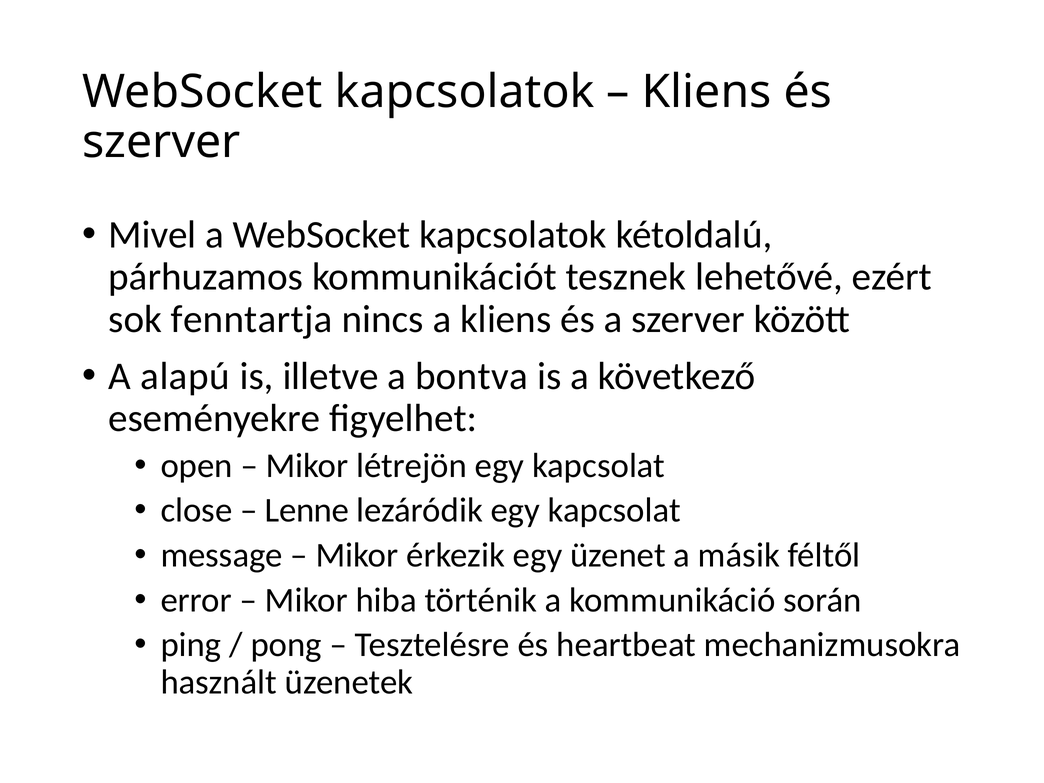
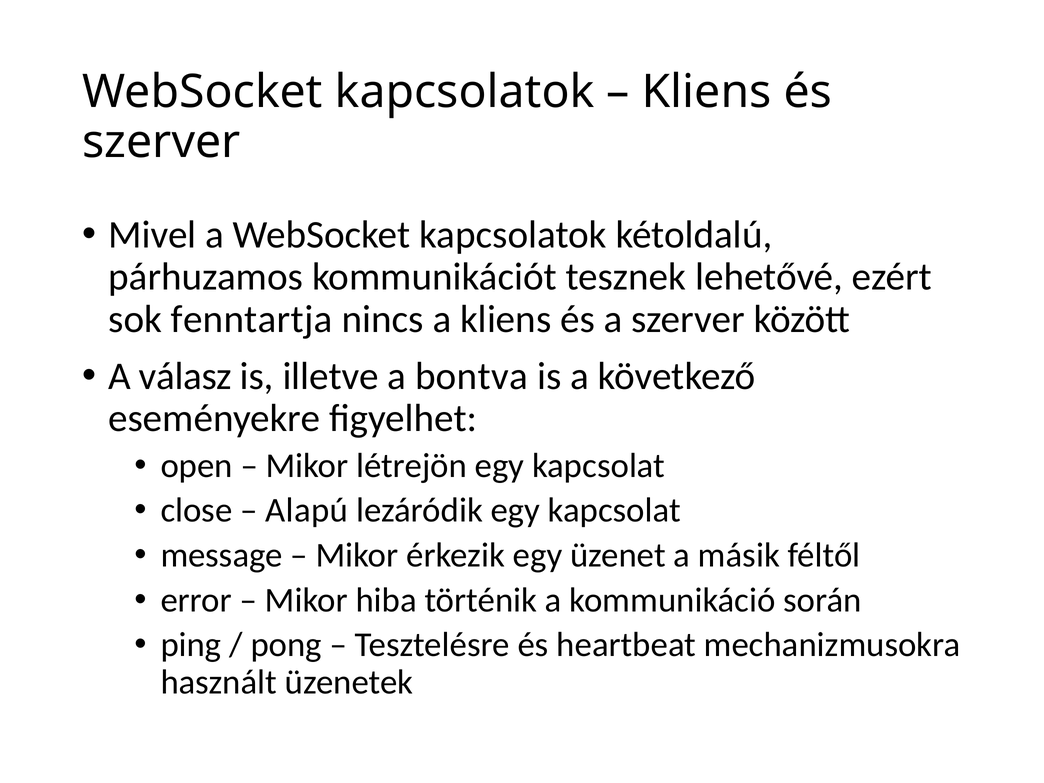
alapú: alapú -> válasz
Lenne: Lenne -> Alapú
